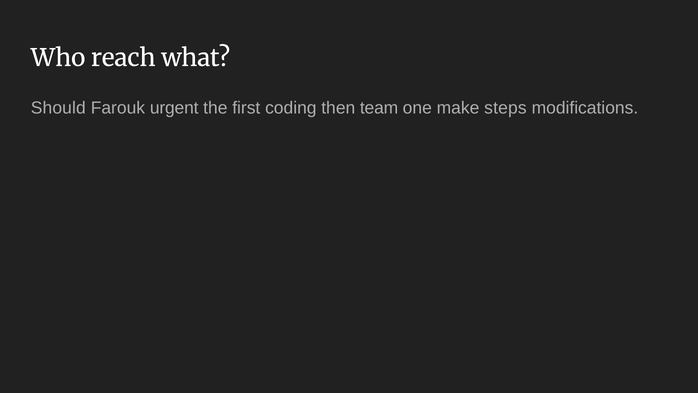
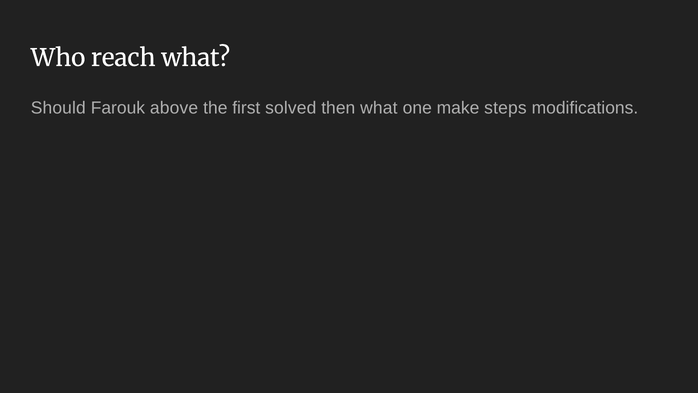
urgent: urgent -> above
coding: coding -> solved
then team: team -> what
